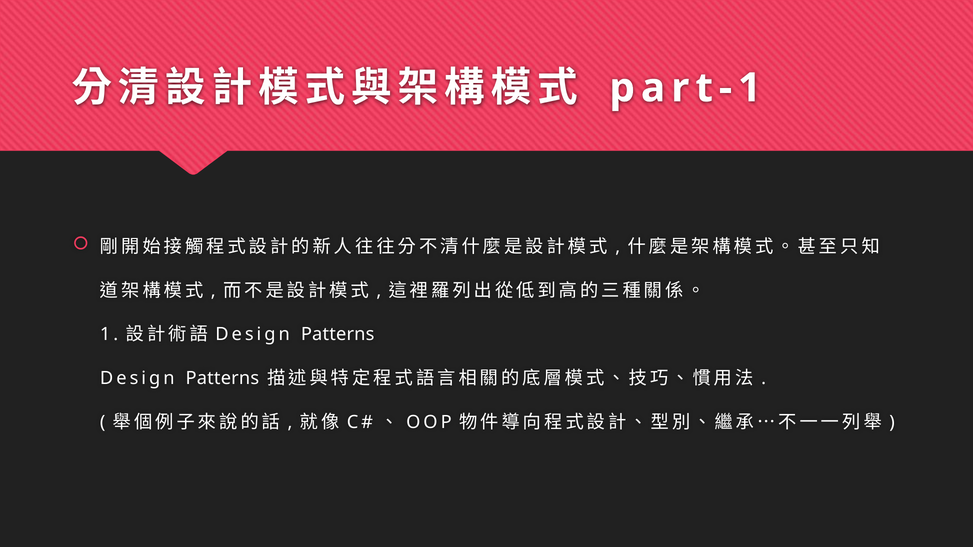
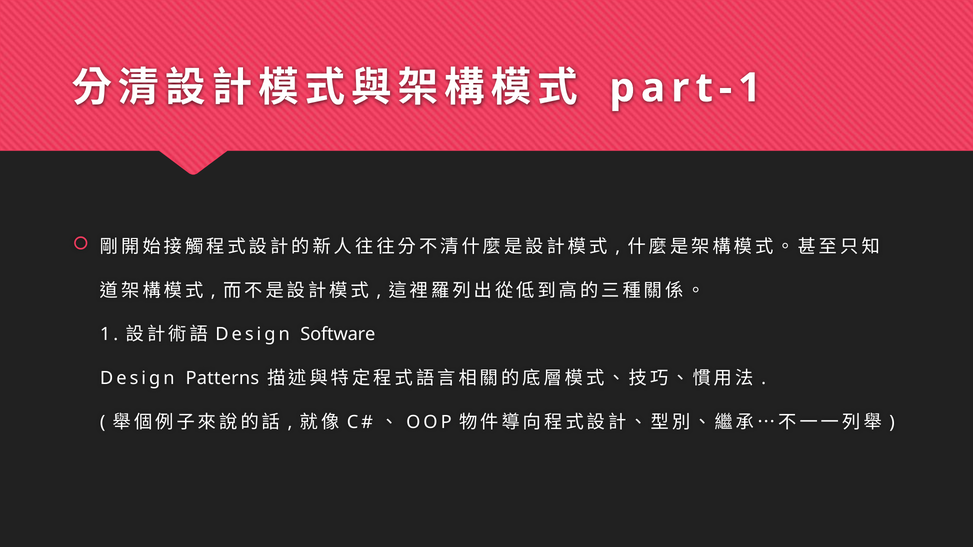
Patterns at (338, 335): Patterns -> Software
